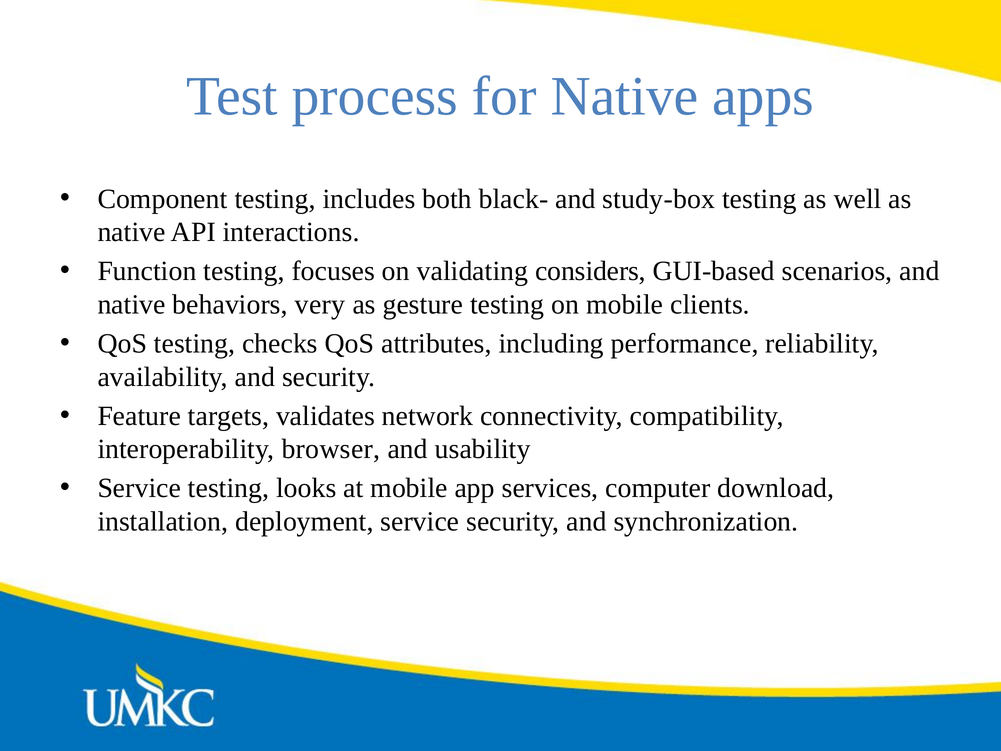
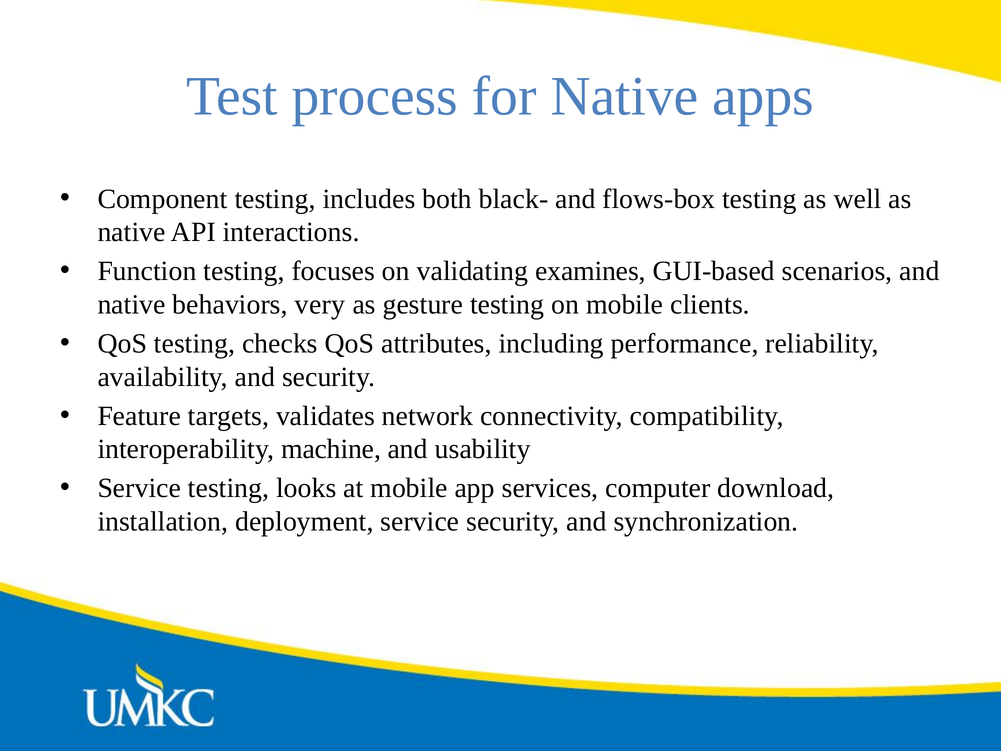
study-box: study-box -> flows-box
considers: considers -> examines
browser: browser -> machine
